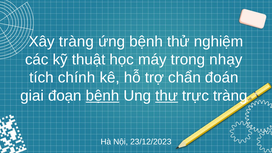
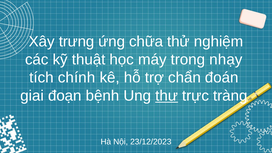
Xây tràng: tràng -> trưng
ứng bệnh: bệnh -> chữa
bệnh at (102, 96) underline: present -> none
